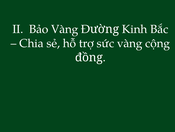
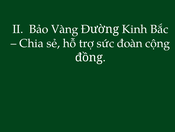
sức vàng: vàng -> đoàn
